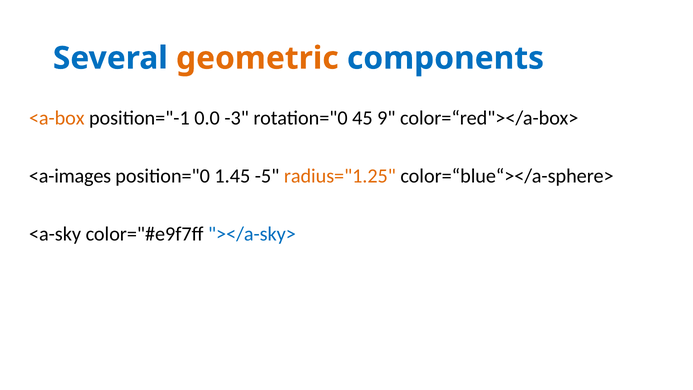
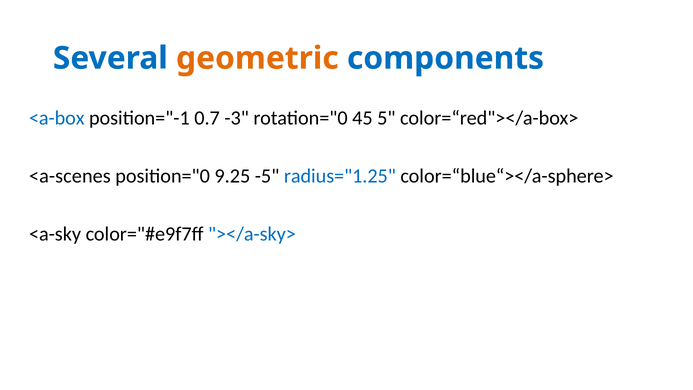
<a-box colour: orange -> blue
0.0: 0.0 -> 0.7
9: 9 -> 5
<a-images: <a-images -> <a-scenes
1.45: 1.45 -> 9.25
radius="1.25 colour: orange -> blue
